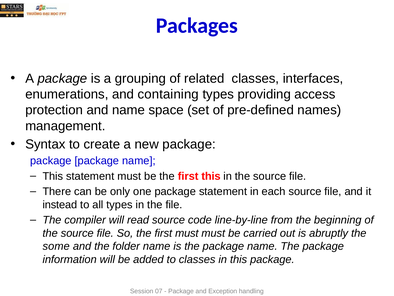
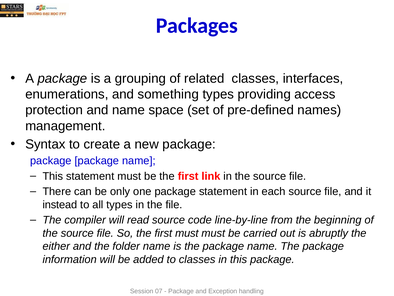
containing: containing -> something
first this: this -> link
some: some -> either
